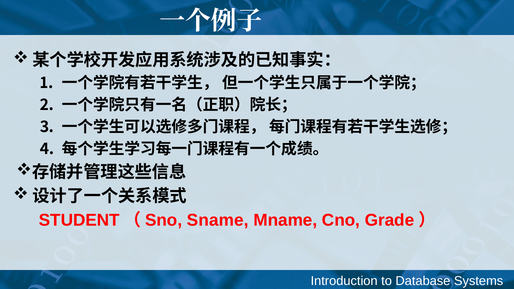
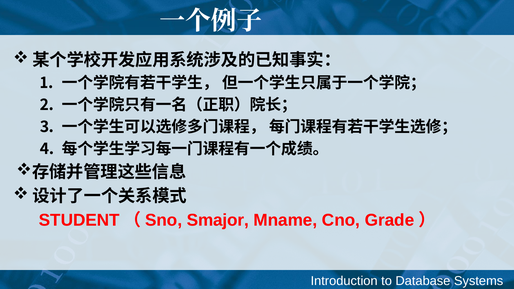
Sname: Sname -> Smajor
